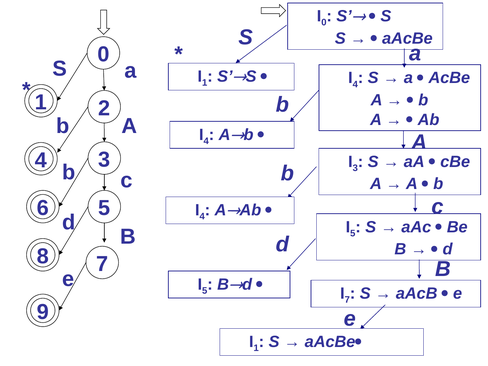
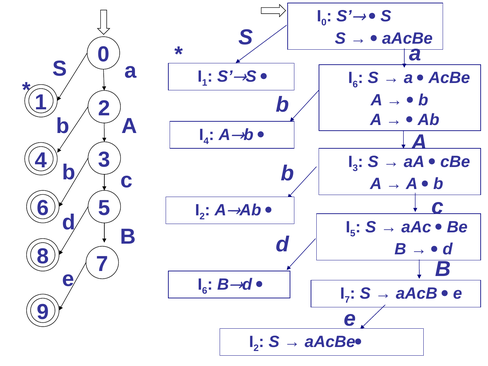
4 at (355, 84): 4 -> 6
4 at (202, 216): 4 -> 2
5 at (205, 291): 5 -> 6
1 at (256, 348): 1 -> 2
